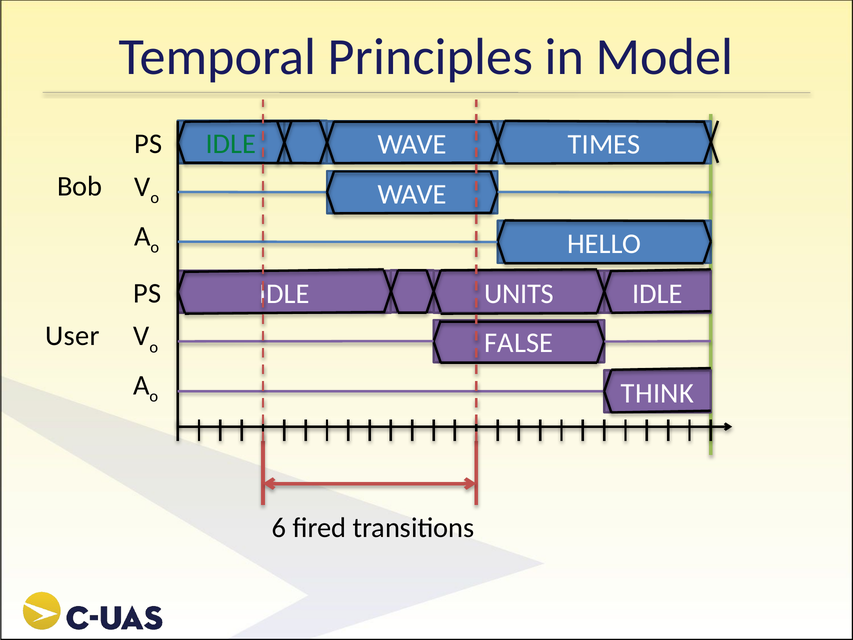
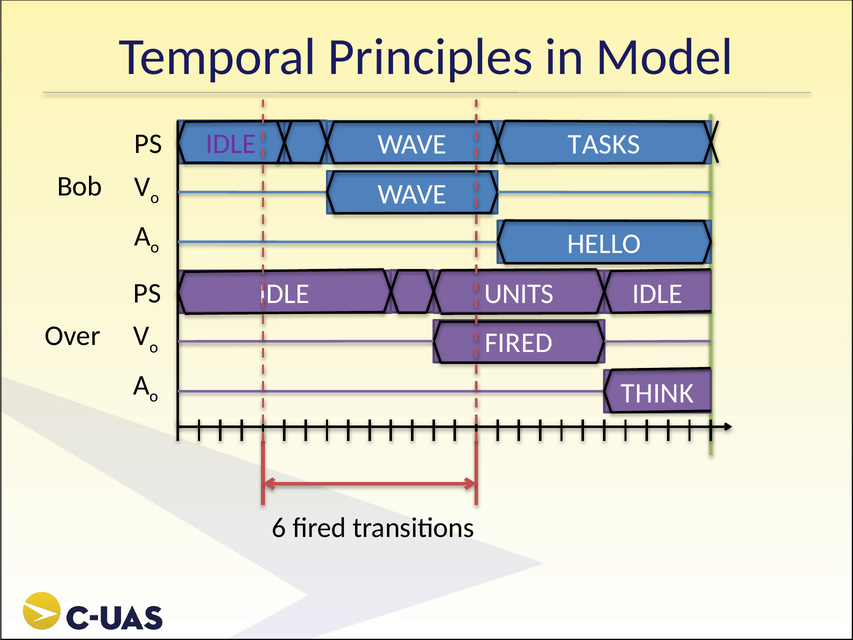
IDLE at (231, 144) colour: green -> purple
TIMES: TIMES -> TASKS
User: User -> Over
FALSE at (519, 343): FALSE -> FIRED
